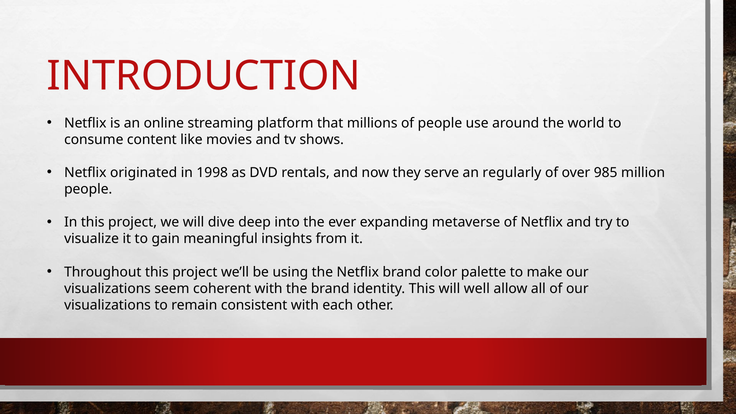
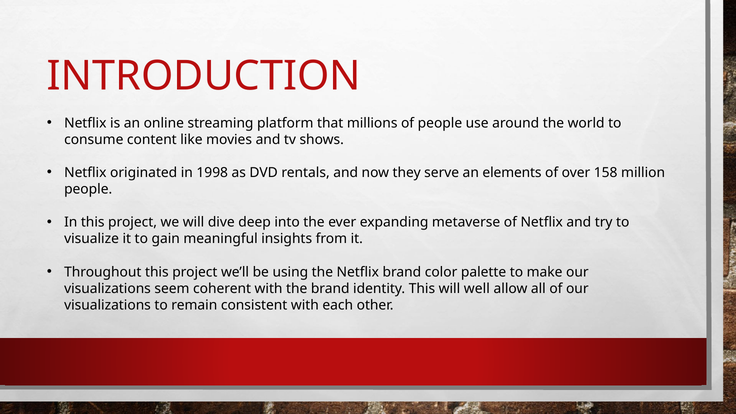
regularly: regularly -> elements
985: 985 -> 158
